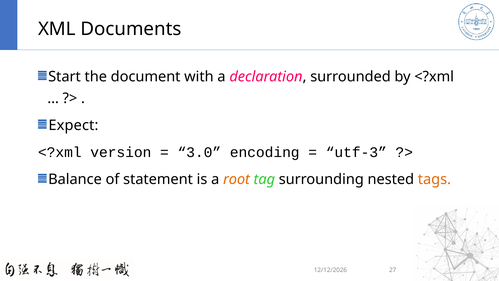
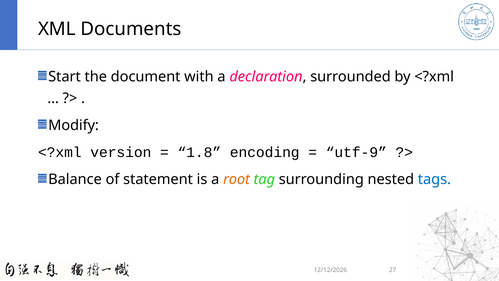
Expect: Expect -> Modify
3.0: 3.0 -> 1.8
utf-3: utf-3 -> utf-9
tags colour: orange -> blue
